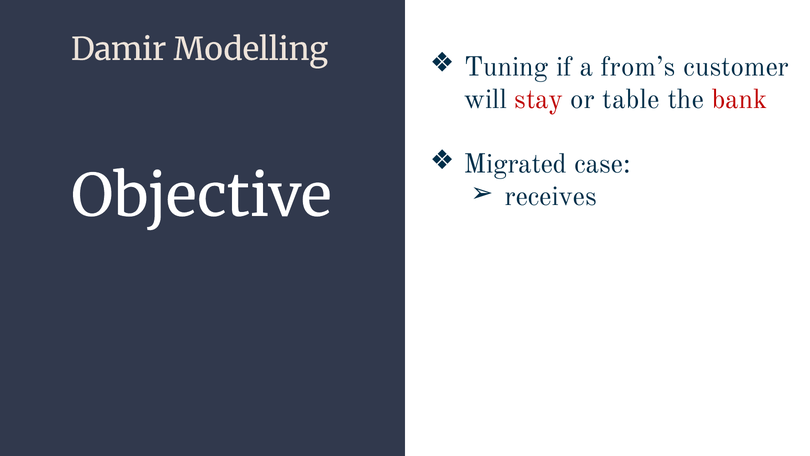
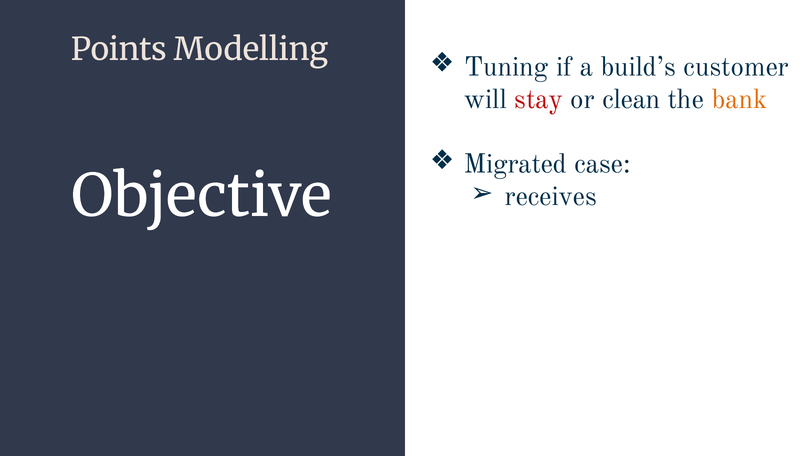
Damir: Damir -> Points
from’s: from’s -> build’s
table: table -> clean
bank colour: red -> orange
